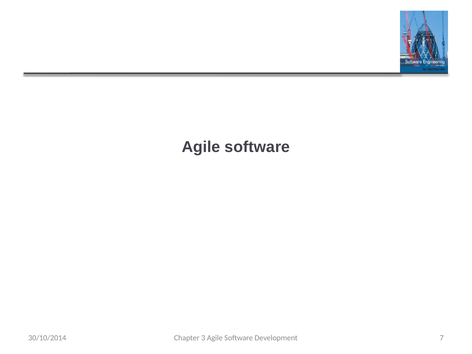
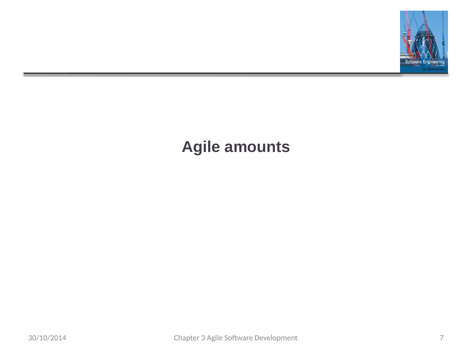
software at (257, 147): software -> amounts
